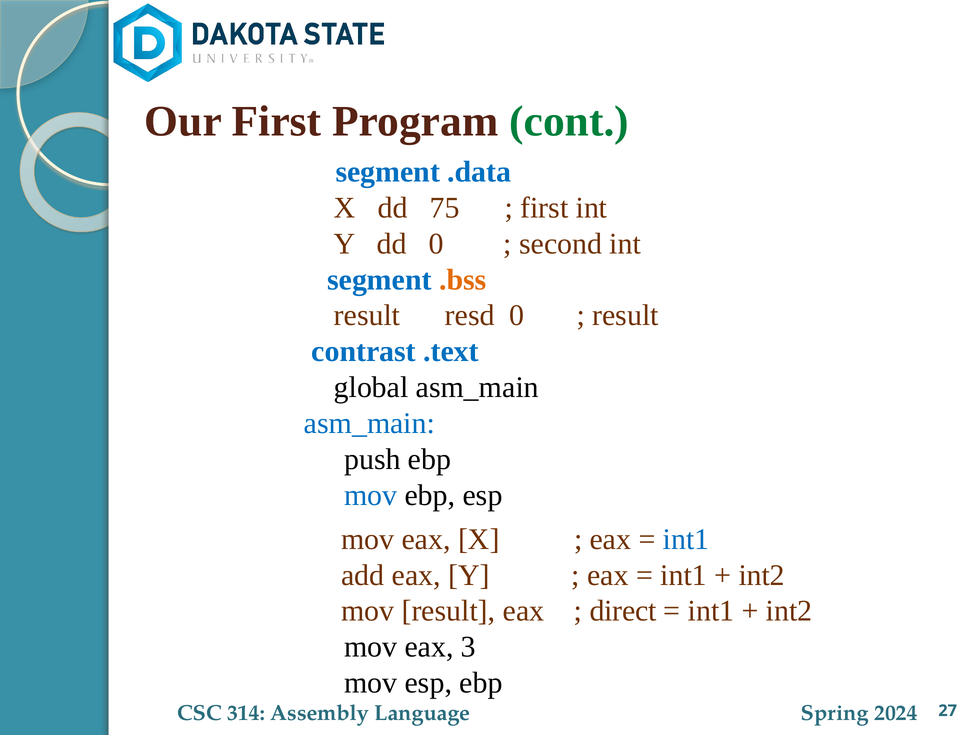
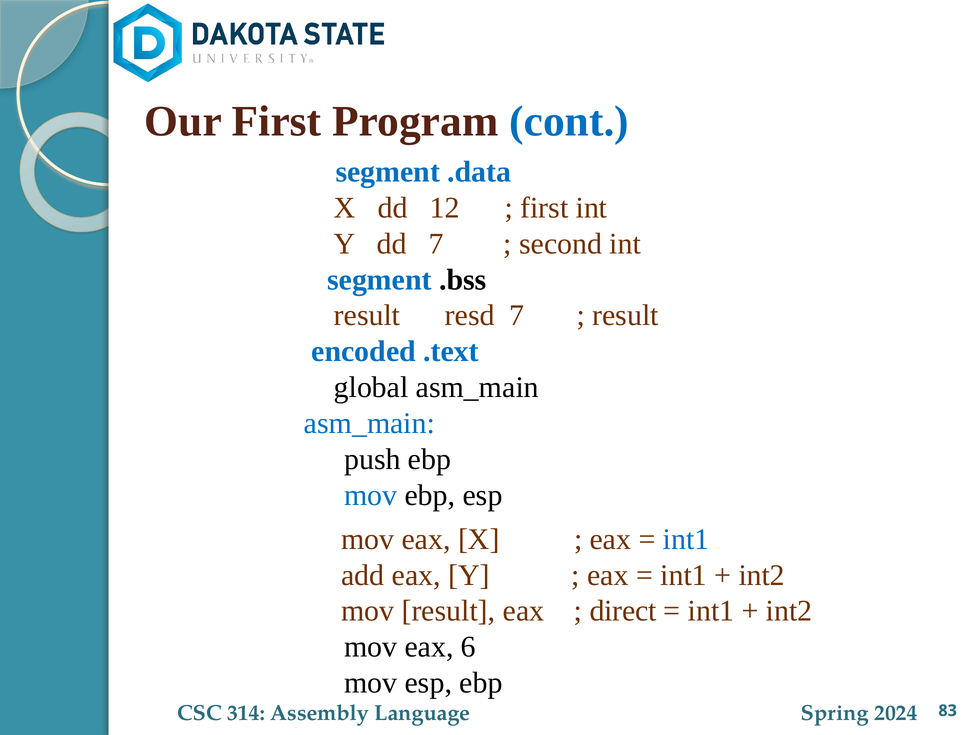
cont colour: green -> blue
75: 75 -> 12
dd 0: 0 -> 7
.bss colour: orange -> black
resd 0: 0 -> 7
contrast: contrast -> encoded
3: 3 -> 6
27: 27 -> 83
